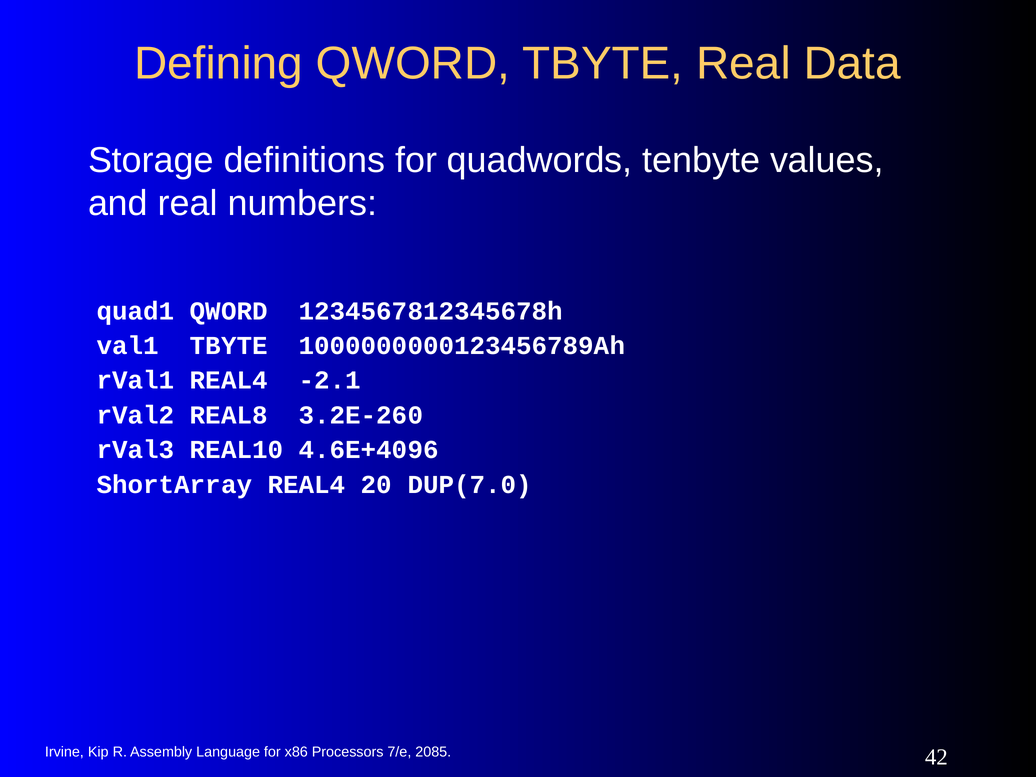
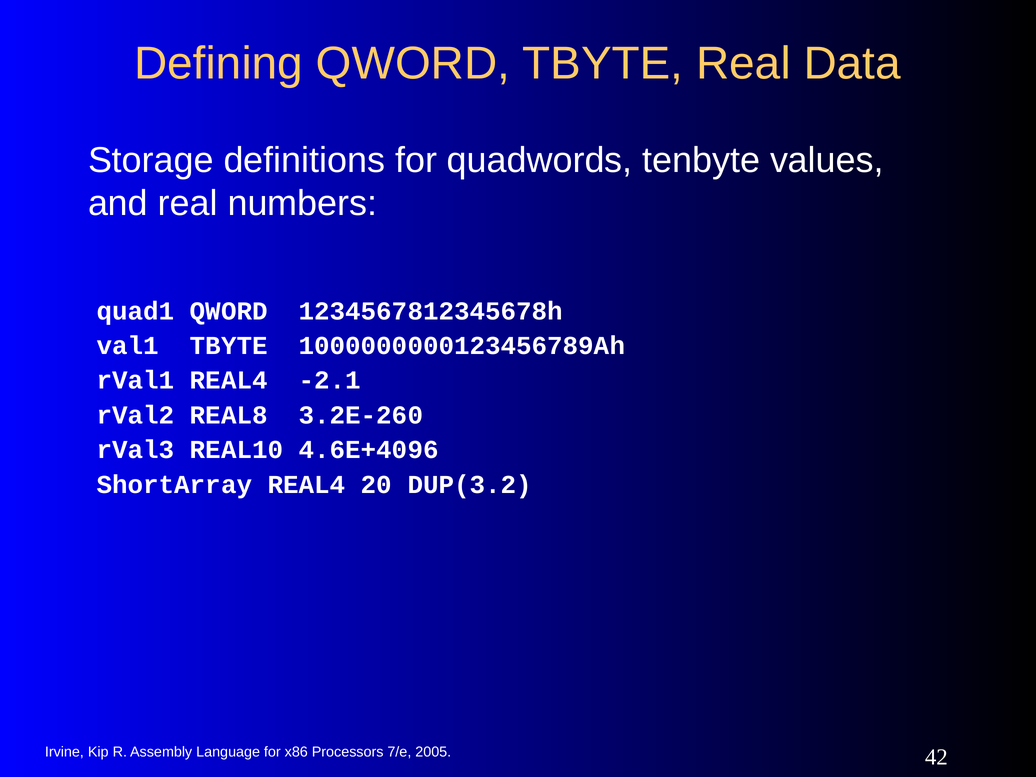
DUP(7.0: DUP(7.0 -> DUP(3.2
2085: 2085 -> 2005
